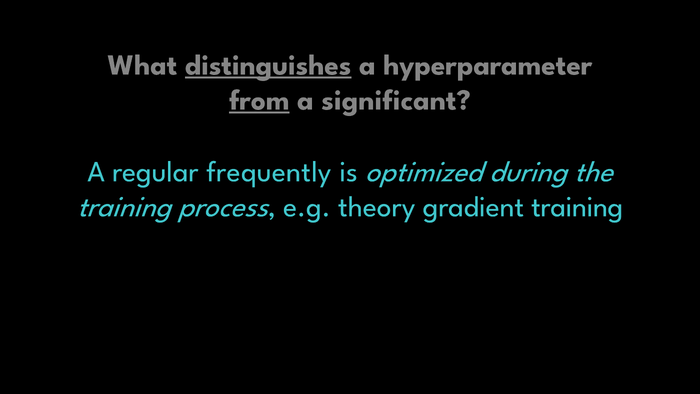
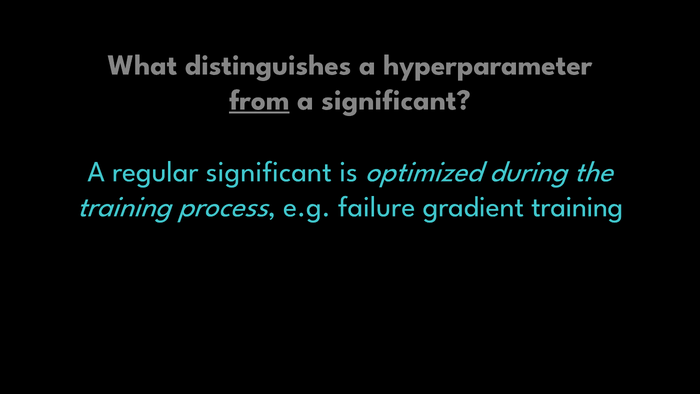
distinguishes underline: present -> none
regular frequently: frequently -> significant
theory: theory -> failure
